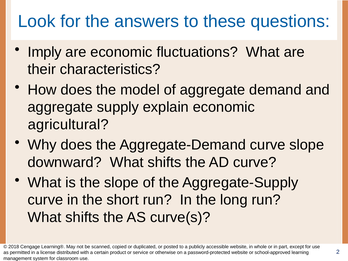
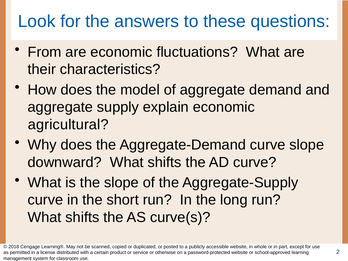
Imply: Imply -> From
